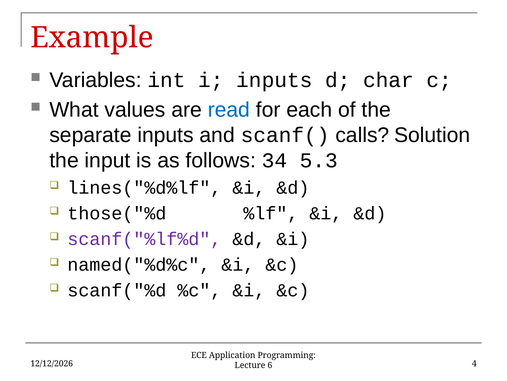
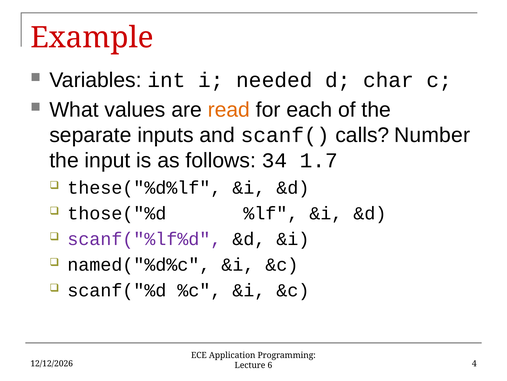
i inputs: inputs -> needed
read colour: blue -> orange
Solution: Solution -> Number
5.3: 5.3 -> 1.7
lines("%d%lf: lines("%d%lf -> these("%d%lf
